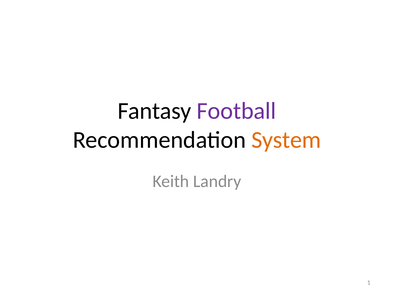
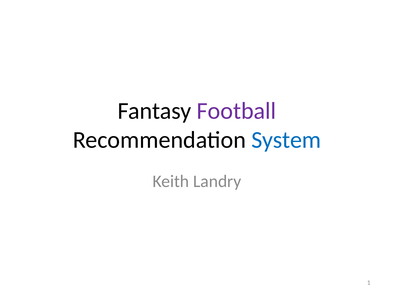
System colour: orange -> blue
